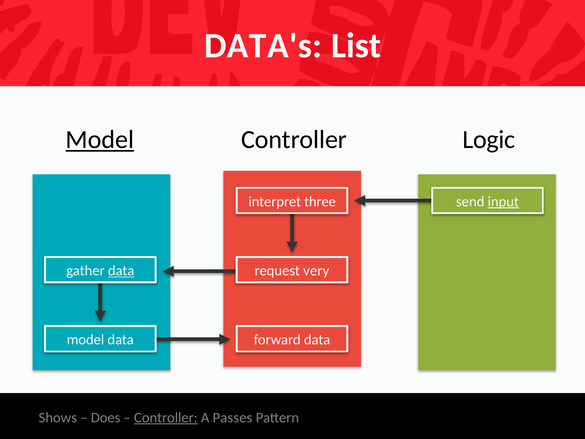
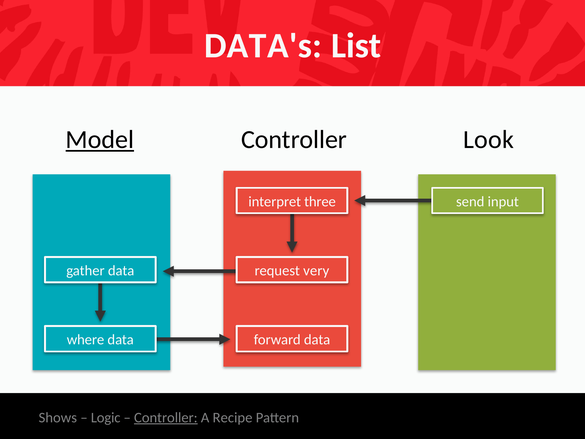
Logic: Logic -> Look
input underline: present -> none
data at (121, 271) underline: present -> none
model at (85, 340): model -> where
Does: Does -> Logic
Passes: Passes -> Recipe
